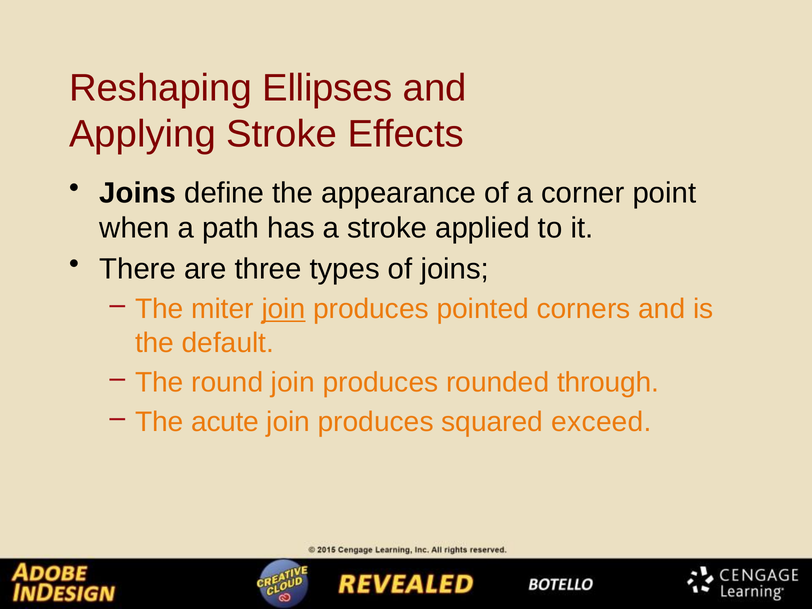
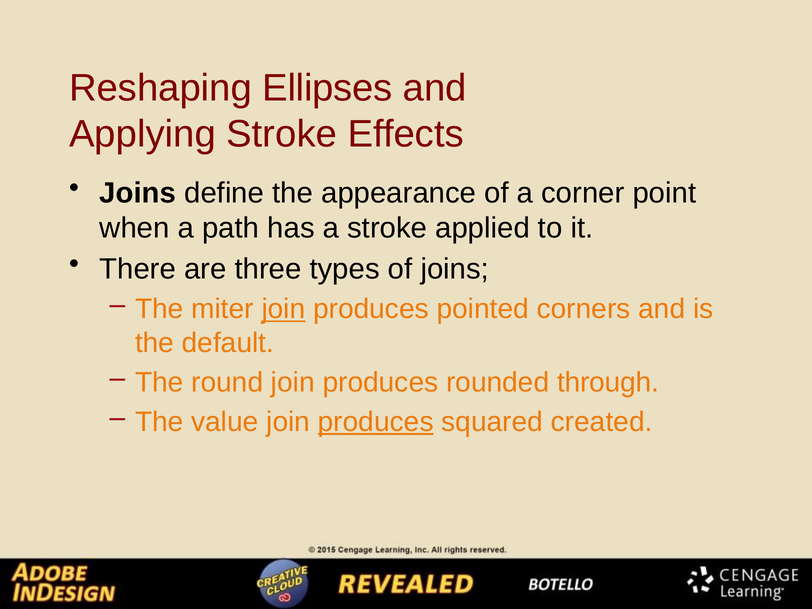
acute: acute -> value
produces at (376, 422) underline: none -> present
exceed: exceed -> created
